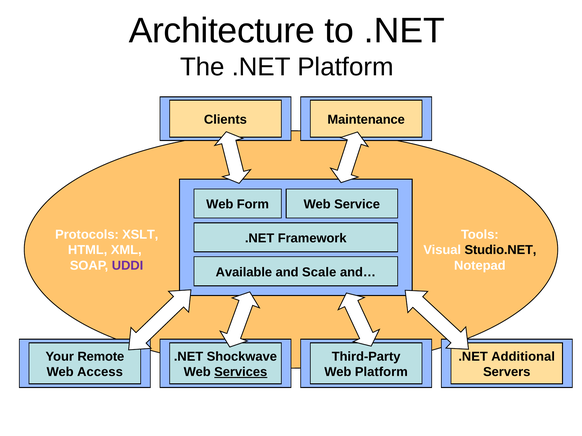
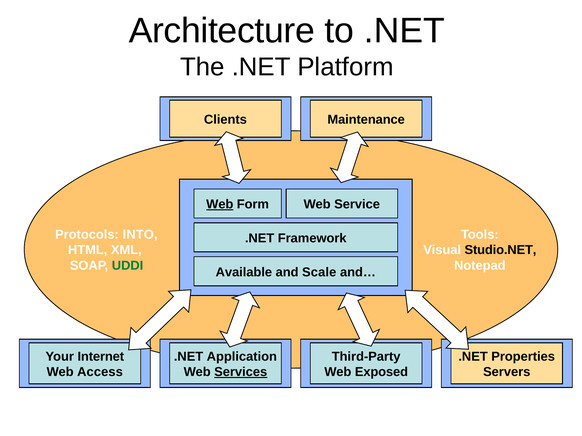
Web at (220, 205) underline: none -> present
XSLT: XSLT -> INTO
UDDI colour: purple -> green
Remote: Remote -> Internet
Shockwave: Shockwave -> Application
Additional: Additional -> Properties
Web Platform: Platform -> Exposed
